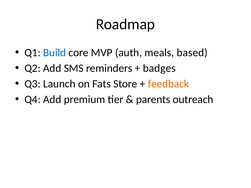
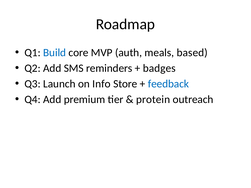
Fats: Fats -> Info
feedback colour: orange -> blue
parents: parents -> protein
